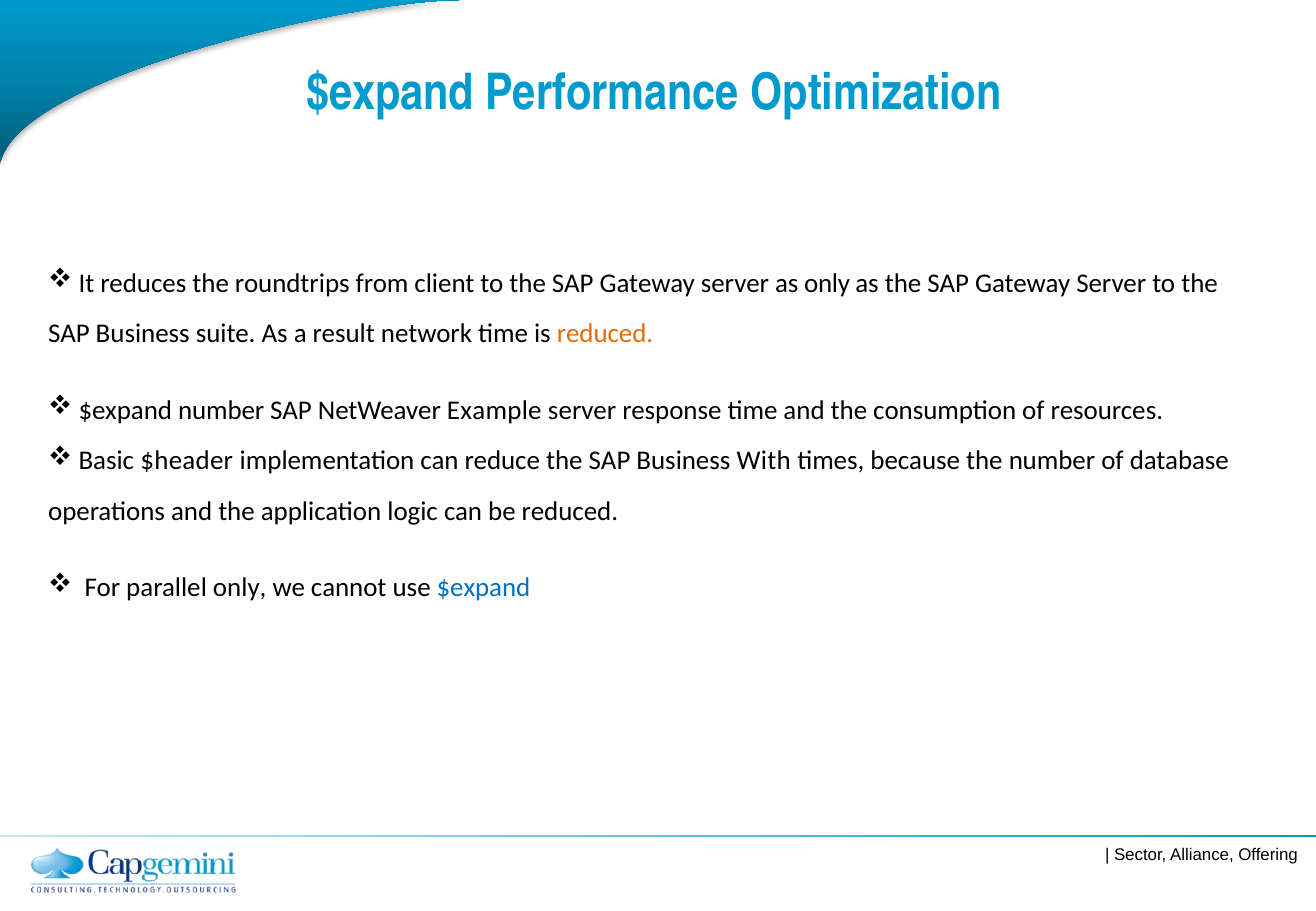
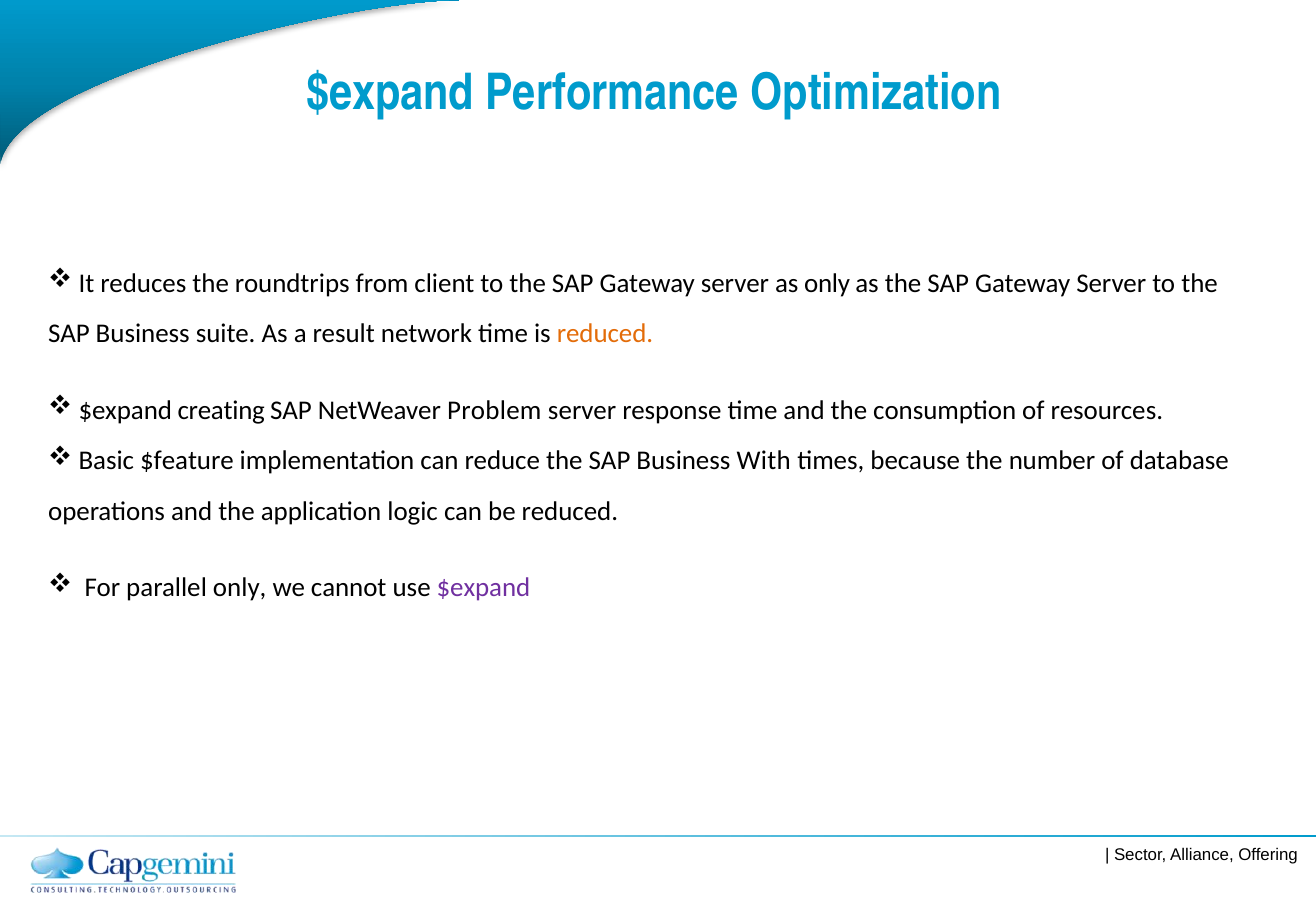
$expand number: number -> creating
Example: Example -> Problem
$header: $header -> $feature
$expand at (483, 588) colour: blue -> purple
